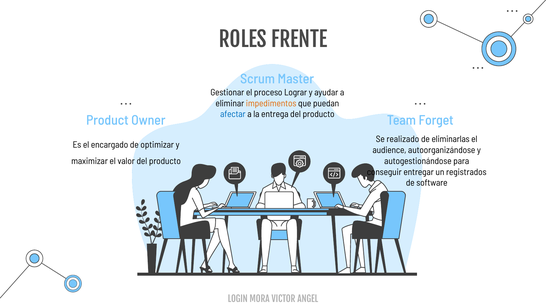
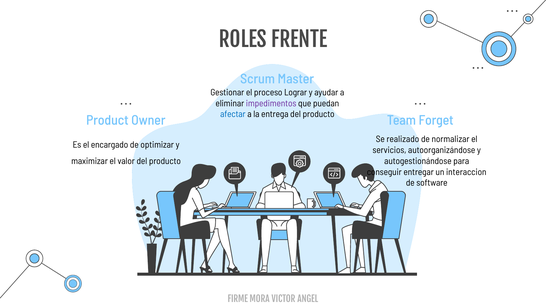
impedimentos colour: orange -> purple
eliminarlas: eliminarlas -> normalizar
audience: audience -> servicios
registrados: registrados -> interaccion
LOGIN: LOGIN -> FIRME
